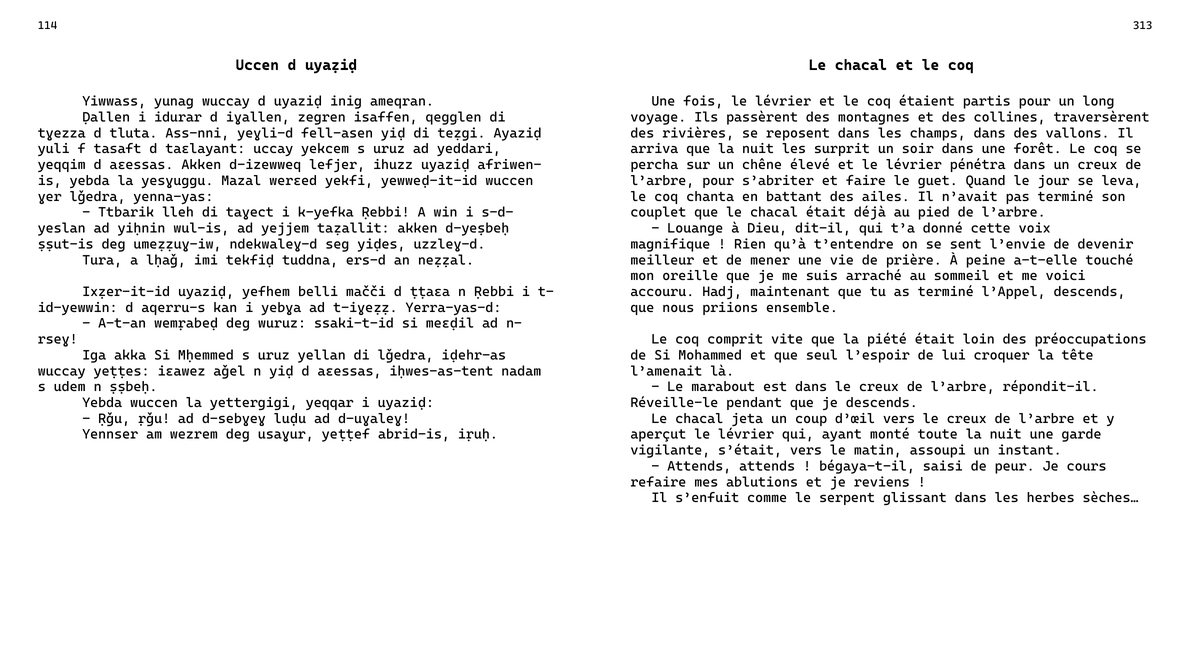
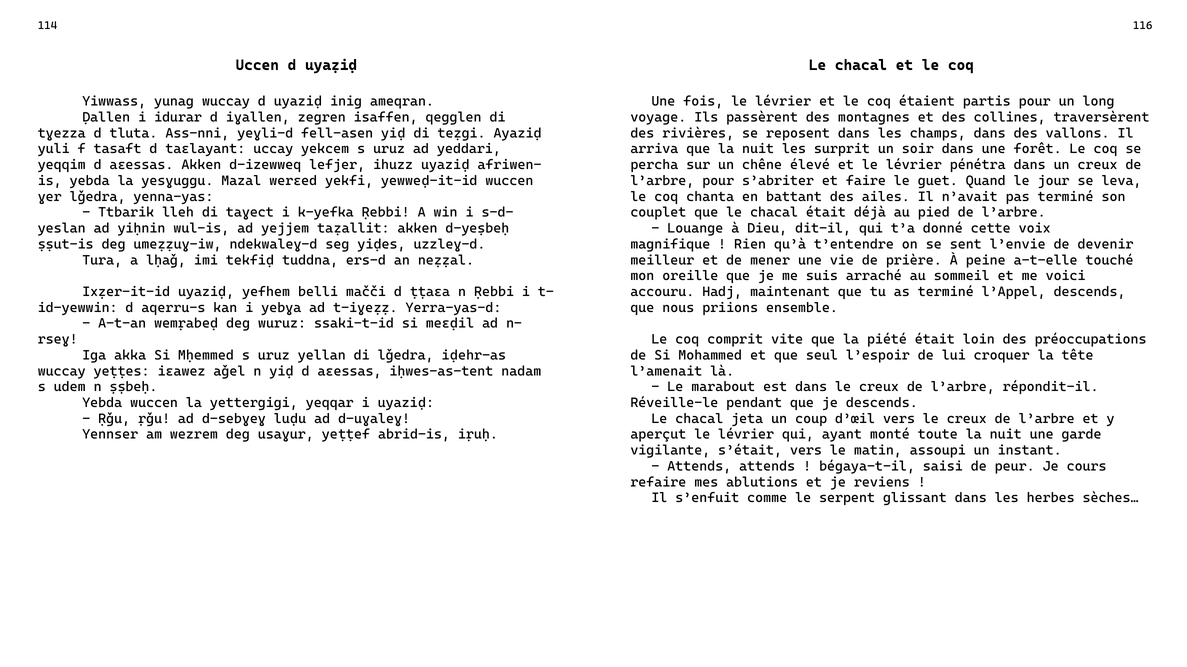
313: 313 -> 116
